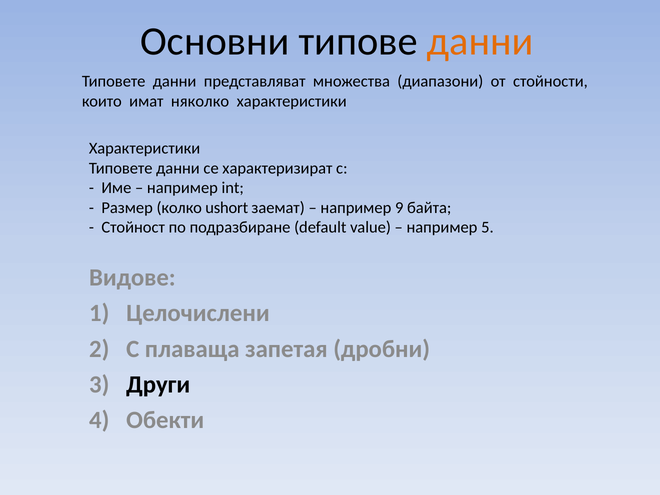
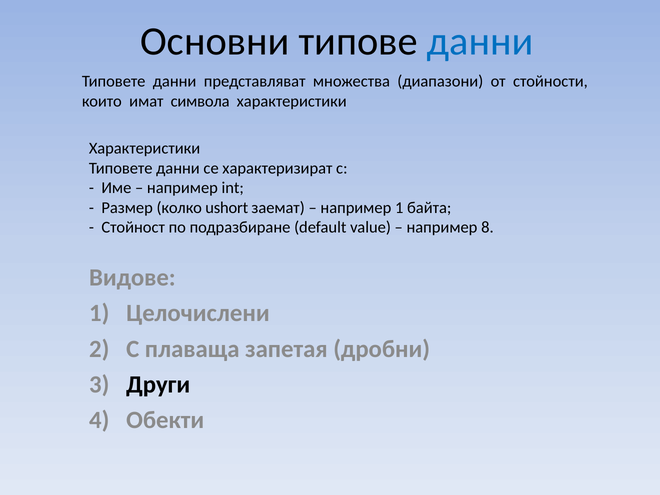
данни at (480, 41) colour: orange -> blue
няколко: няколко -> символа
например 9: 9 -> 1
5: 5 -> 8
